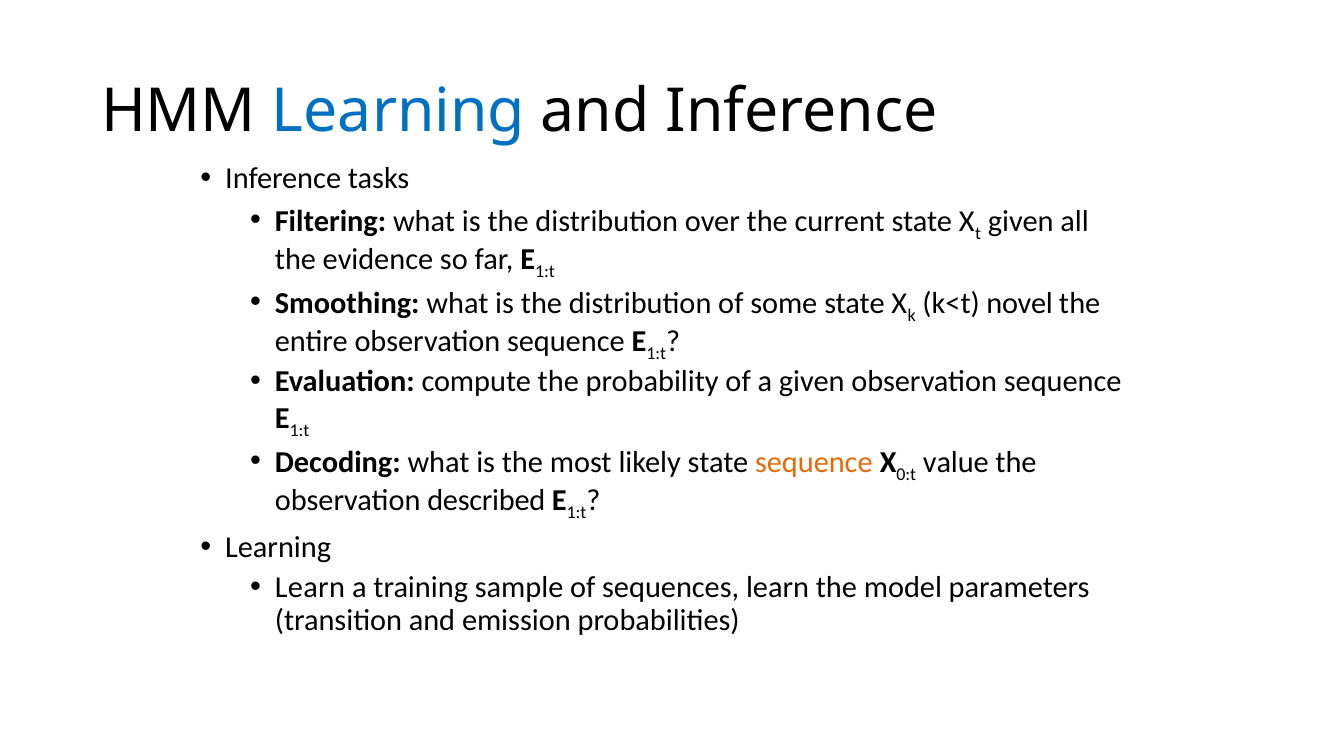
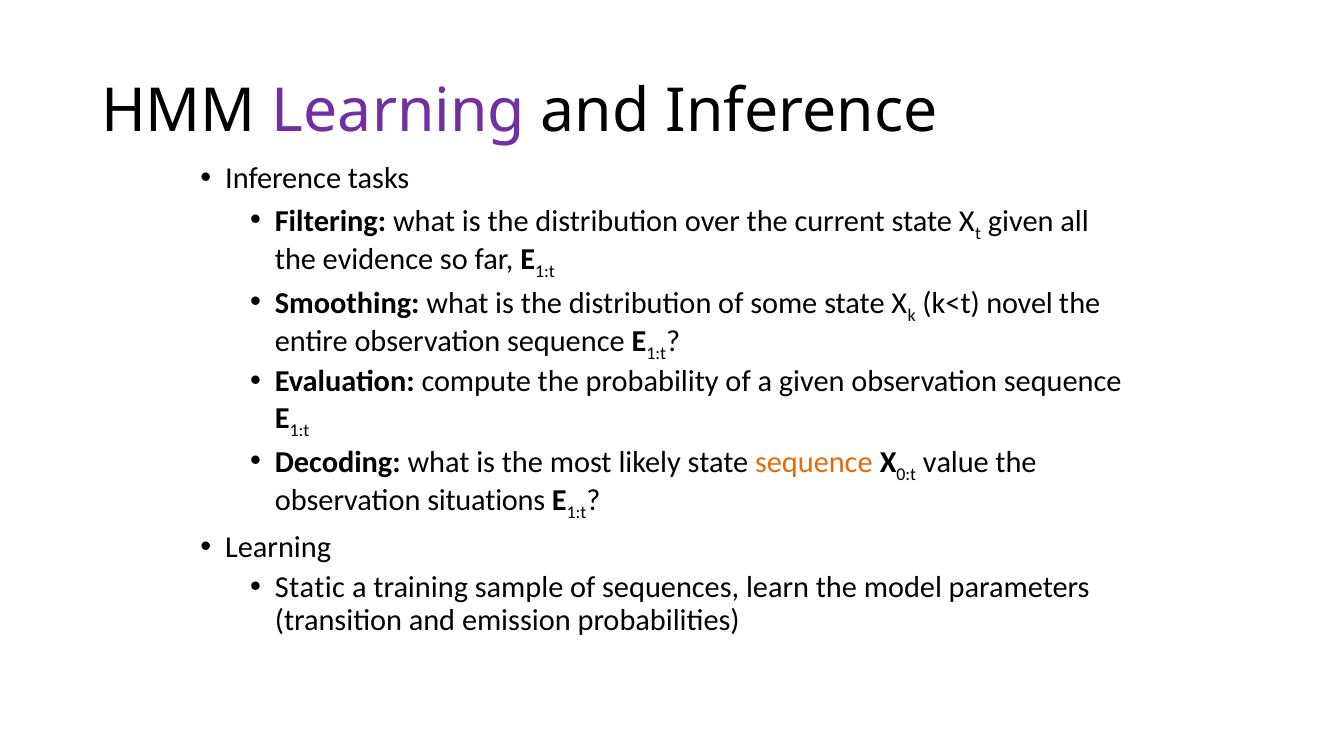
Learning at (399, 111) colour: blue -> purple
described: described -> situations
Learn at (310, 588): Learn -> Static
